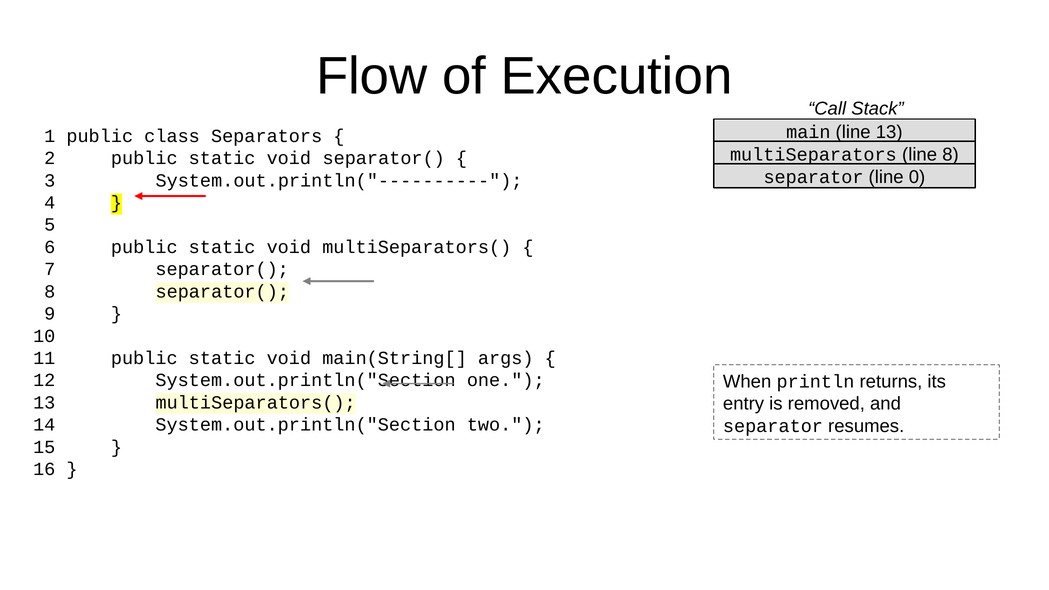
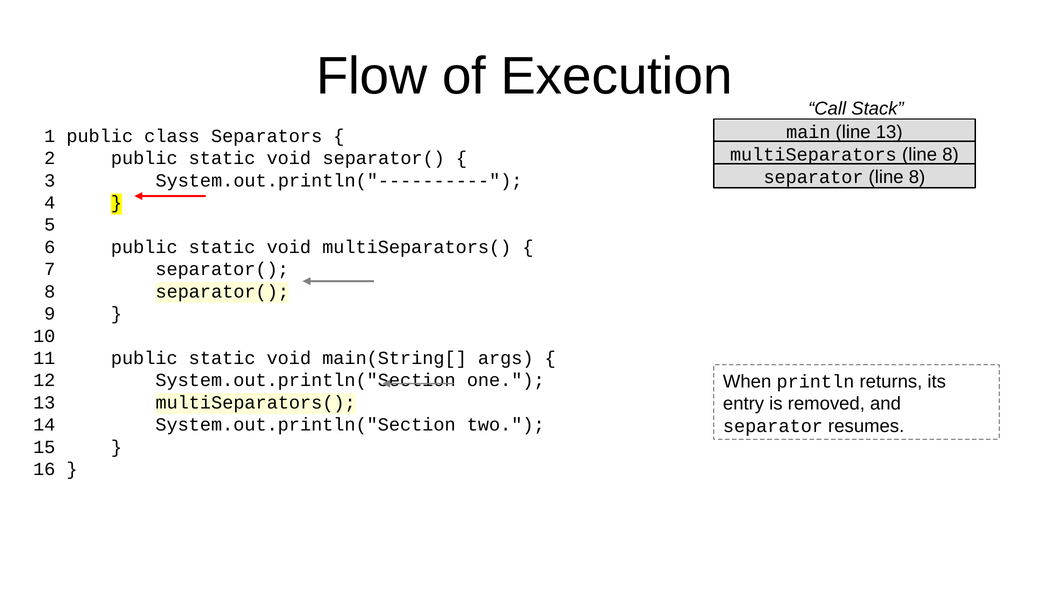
separator line 0: 0 -> 8
